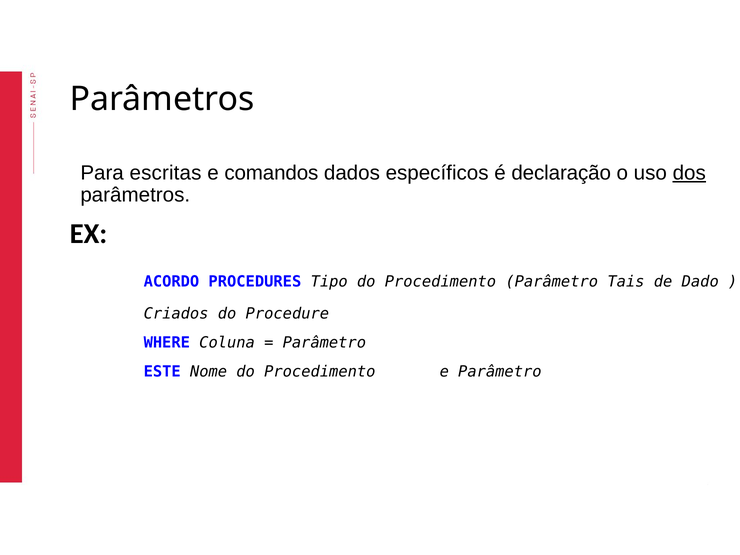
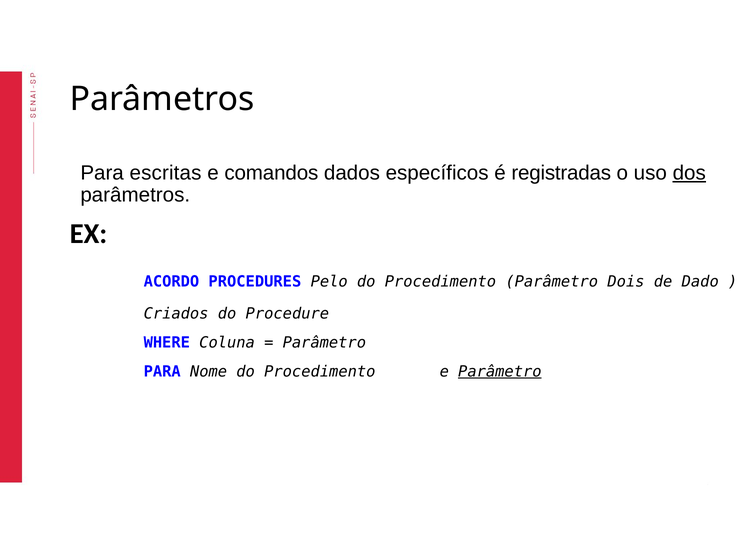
declaração: declaração -> registradas
Tipo: Tipo -> Pelo
Tais: Tais -> Dois
ESTE at (162, 371): ESTE -> PARA
Parâmetro at (500, 371) underline: none -> present
